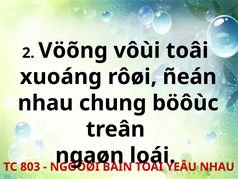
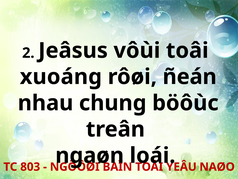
Vöõng: Vöõng -> Jeâsus
YEÂU NHAU: NHAU -> NAØO
